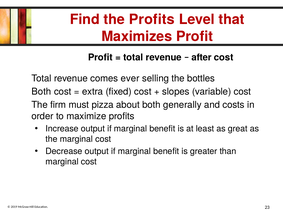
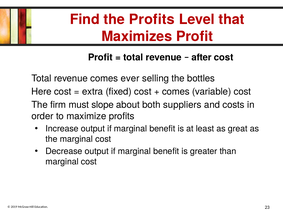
Both at (41, 91): Both -> Here
slopes at (176, 91): slopes -> comes
pizza: pizza -> slope
generally: generally -> suppliers
